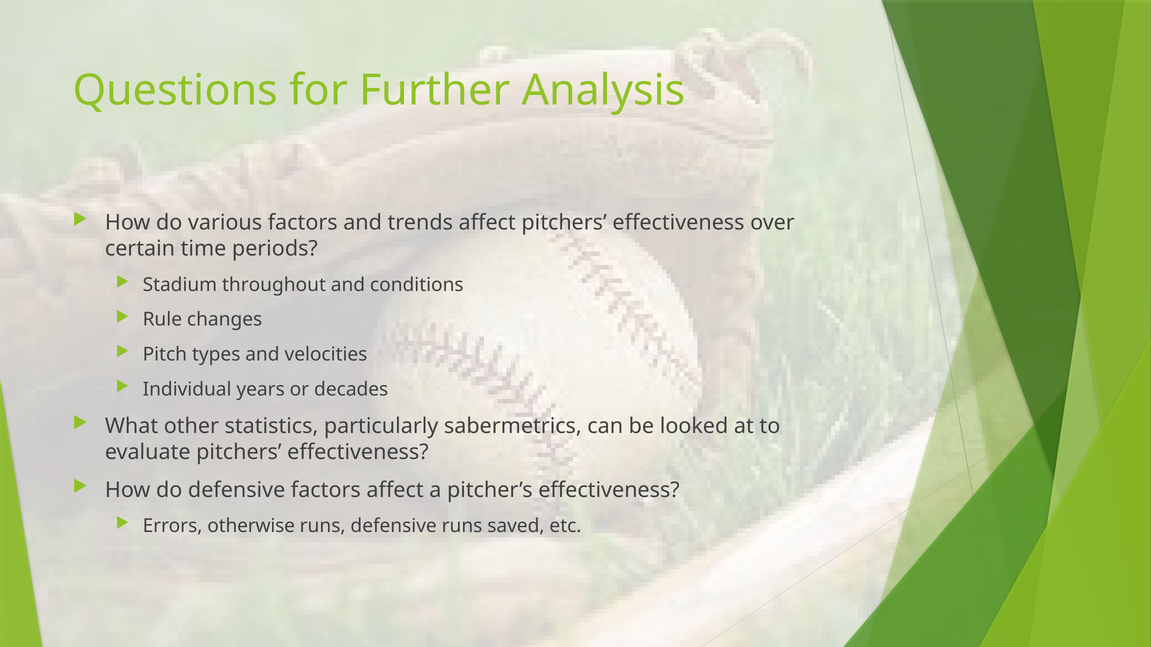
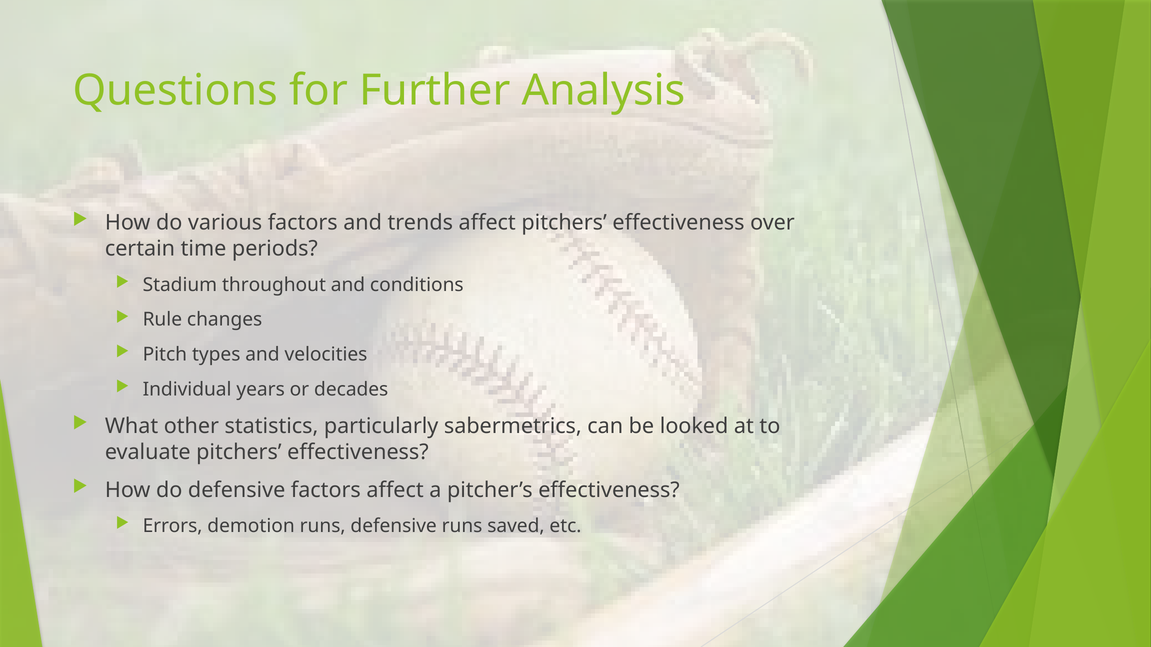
otherwise: otherwise -> demotion
